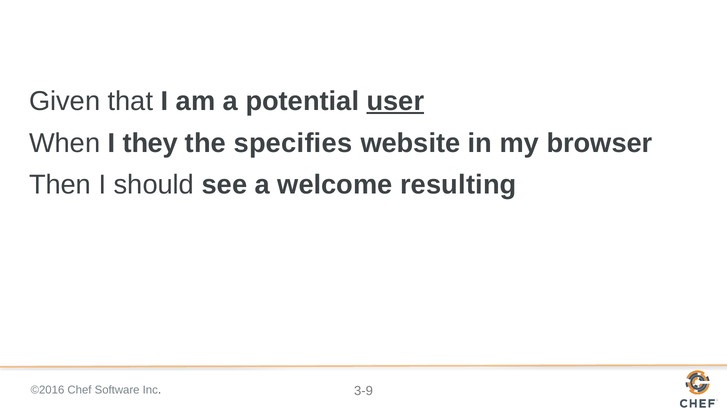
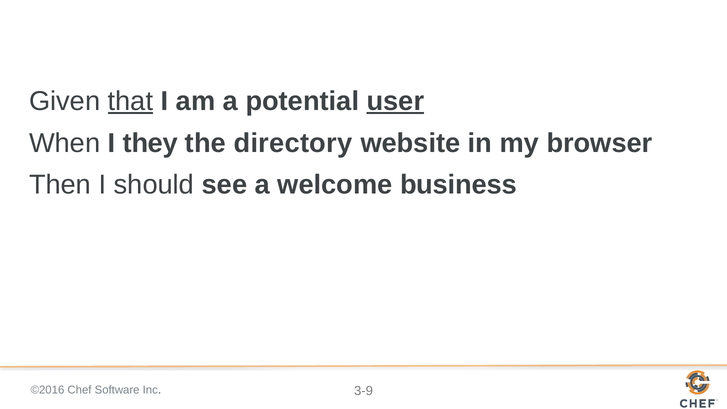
that underline: none -> present
specifies: specifies -> directory
resulting: resulting -> business
